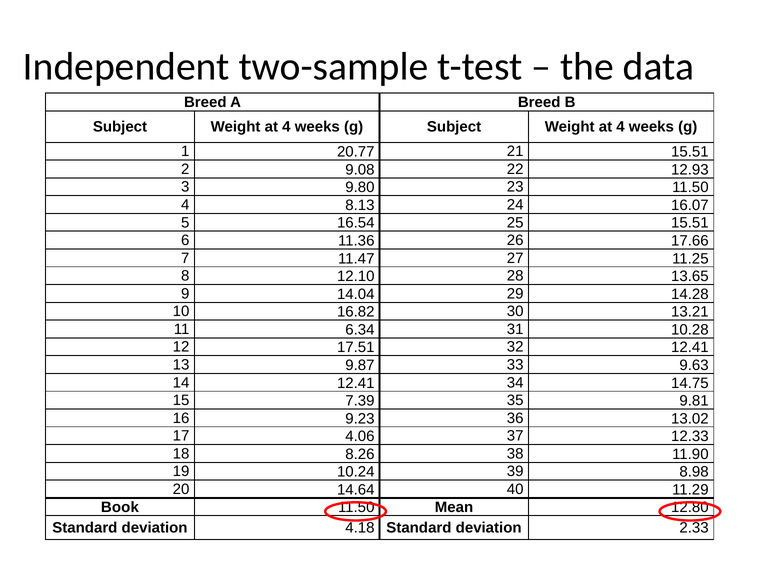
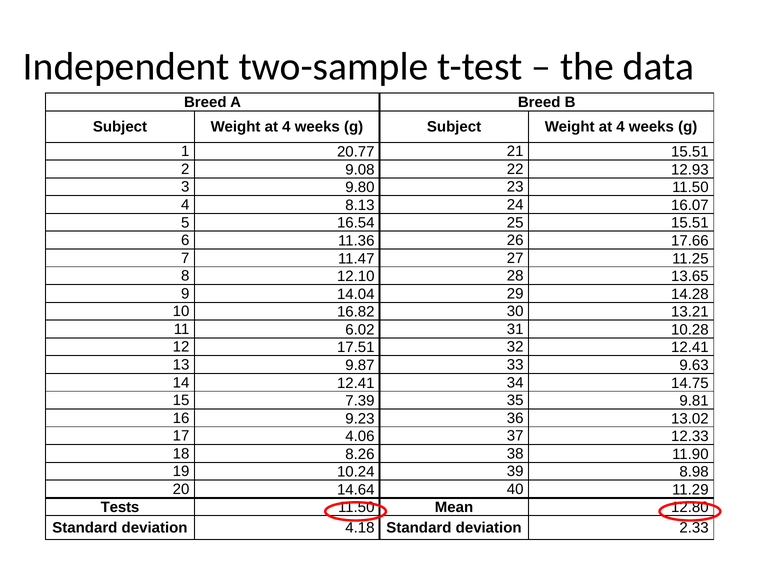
6.34: 6.34 -> 6.02
Book: Book -> Tests
